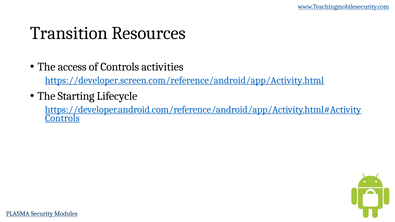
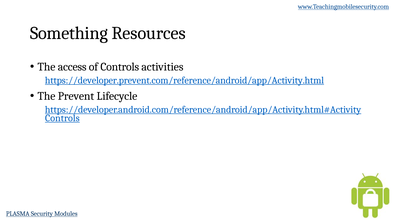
Transition: Transition -> Something
https://developer.screen.com/reference/android/app/Activity.html: https://developer.screen.com/reference/android/app/Activity.html -> https://developer.prevent.com/reference/android/app/Activity.html
Starting: Starting -> Prevent
